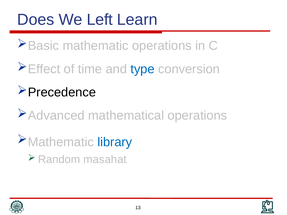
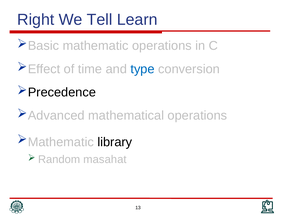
Does: Does -> Right
Left: Left -> Tell
library colour: blue -> black
